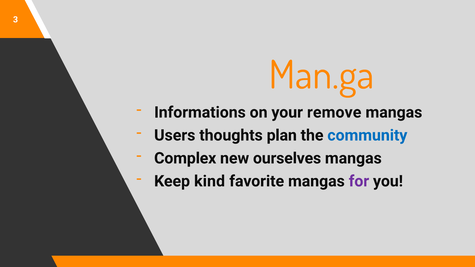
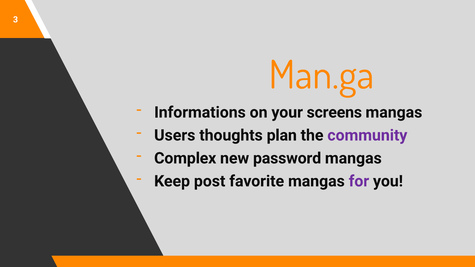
remove: remove -> screens
community colour: blue -> purple
ourselves: ourselves -> password
kind: kind -> post
